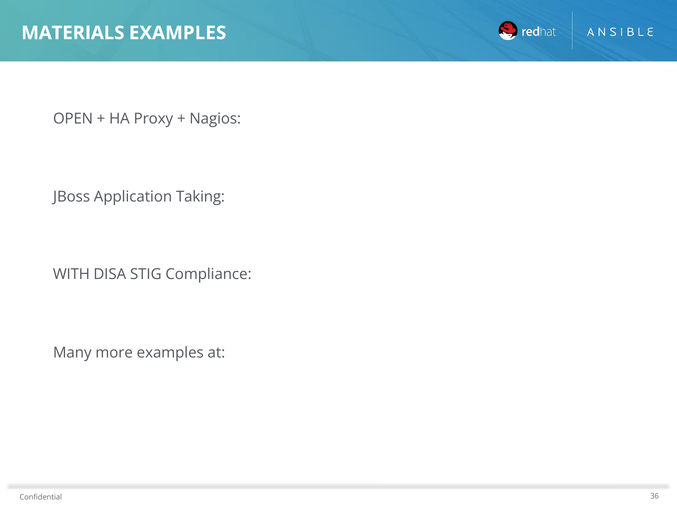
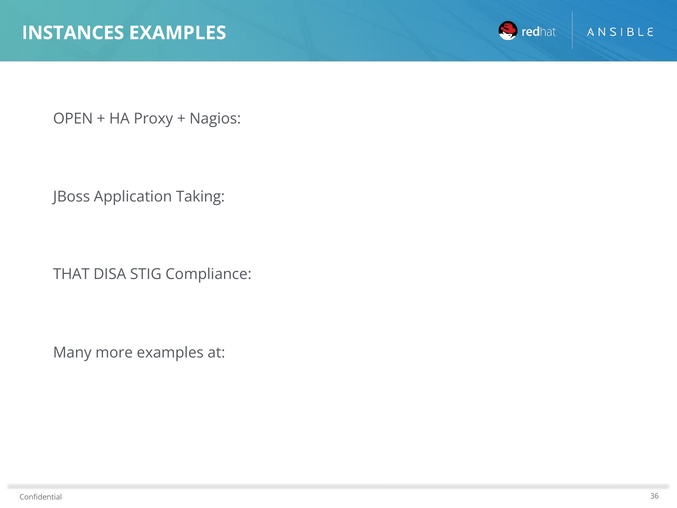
MATERIALS: MATERIALS -> INSTANCES
WITH: WITH -> THAT
